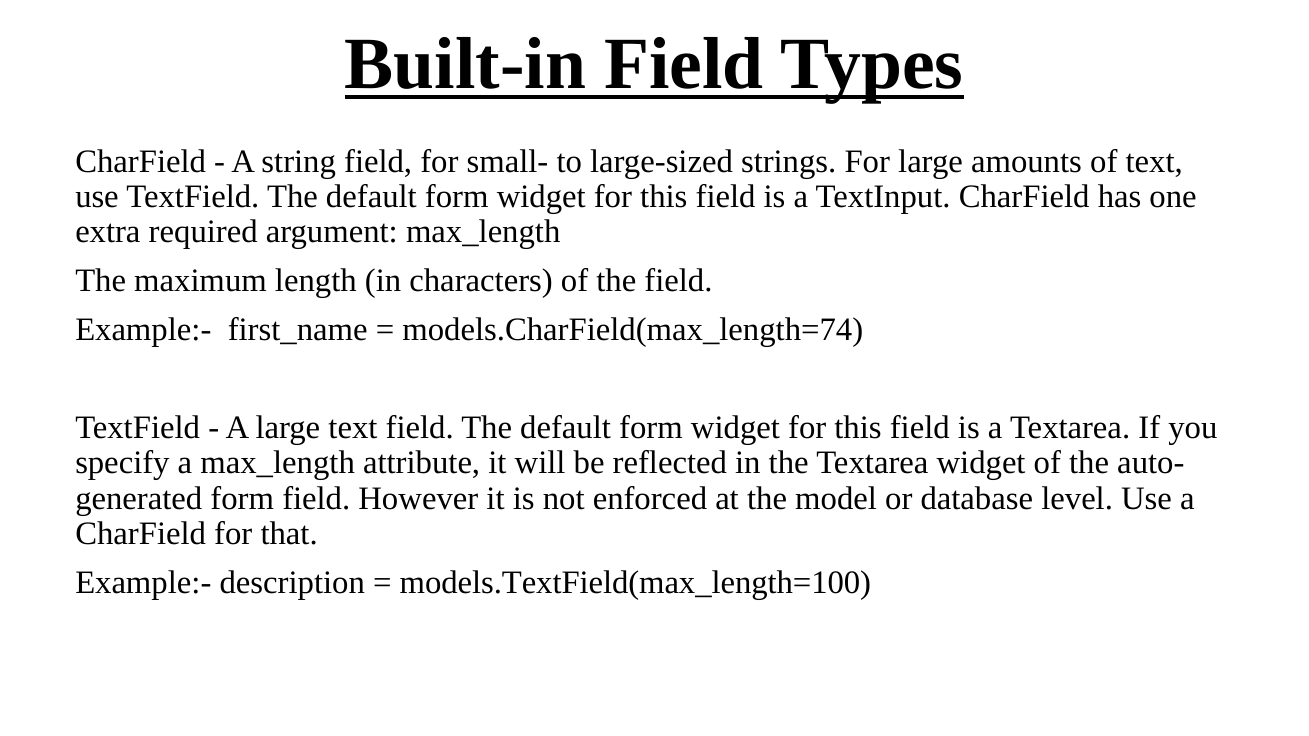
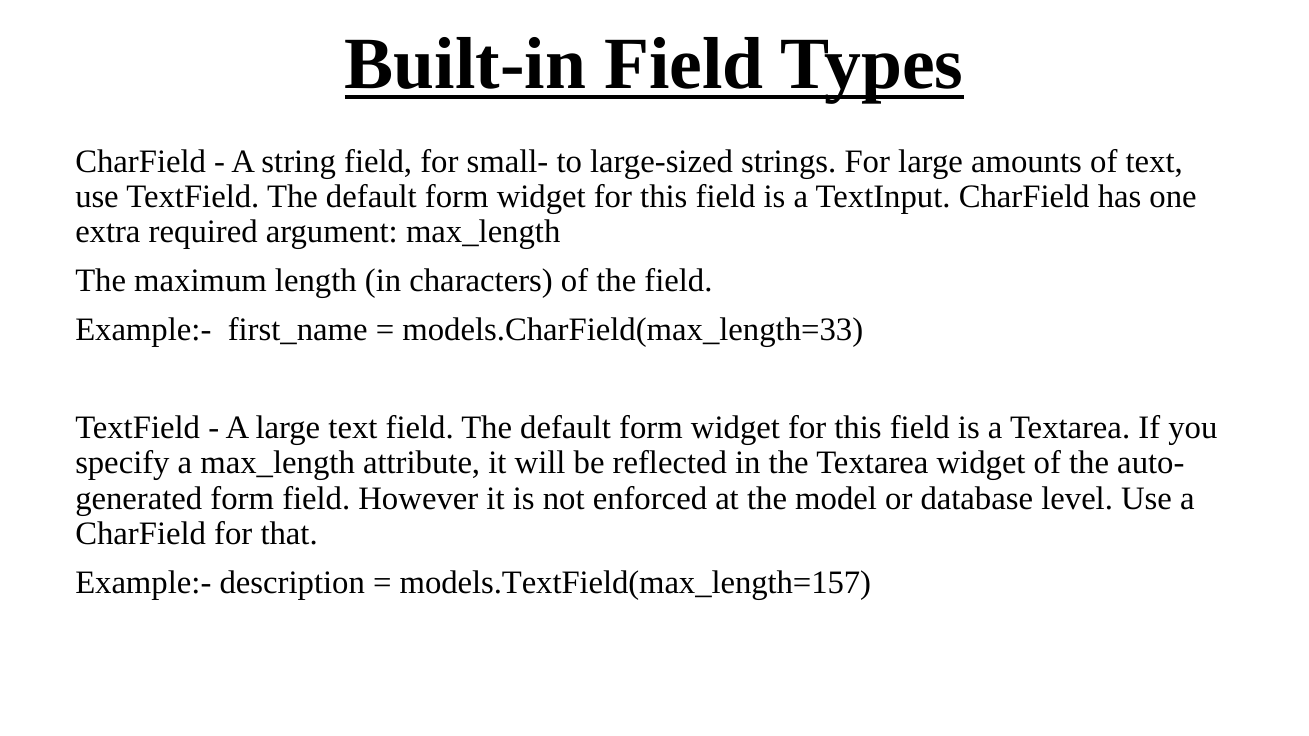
models.CharField(max_length=74: models.CharField(max_length=74 -> models.CharField(max_length=33
models.TextField(max_length=100: models.TextField(max_length=100 -> models.TextField(max_length=157
